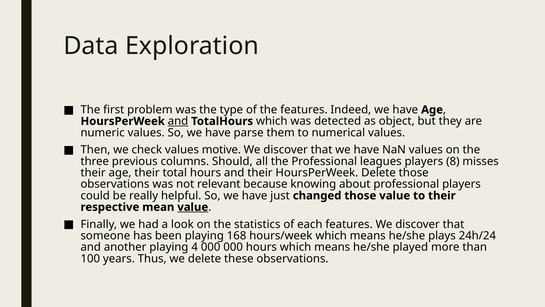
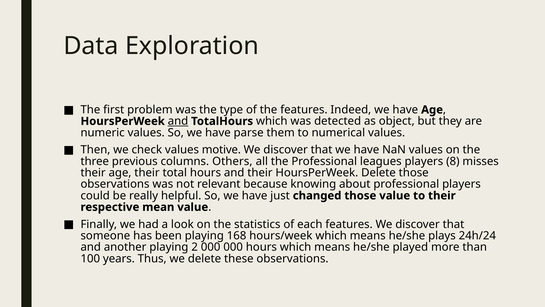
Should: Should -> Others
value at (193, 207) underline: present -> none
4: 4 -> 2
